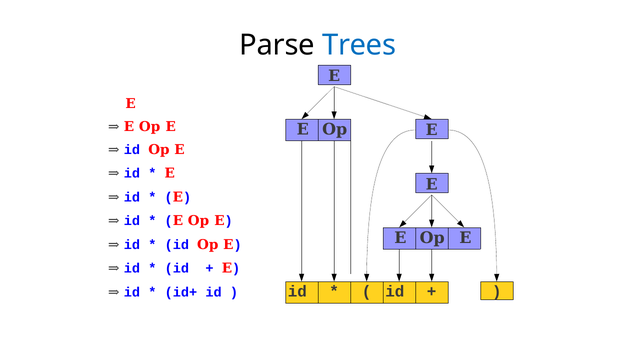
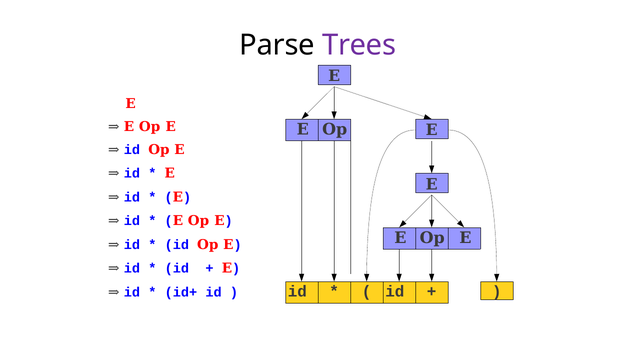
Trees colour: blue -> purple
